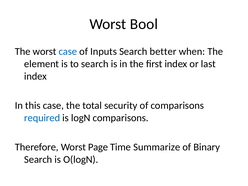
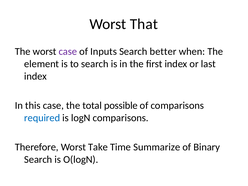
Bool: Bool -> That
case at (68, 52) colour: blue -> purple
security: security -> possible
Page: Page -> Take
